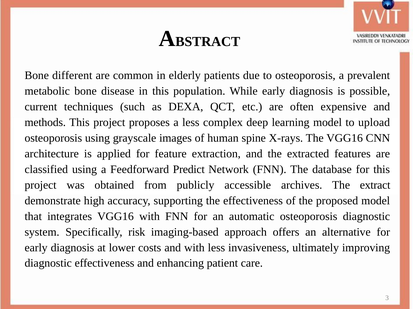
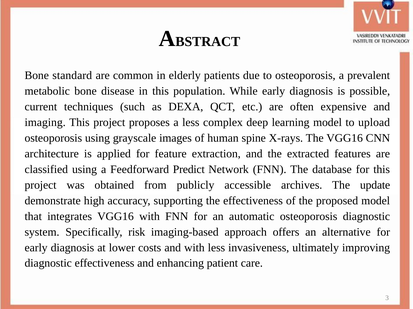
different: different -> standard
methods: methods -> imaging
extract: extract -> update
